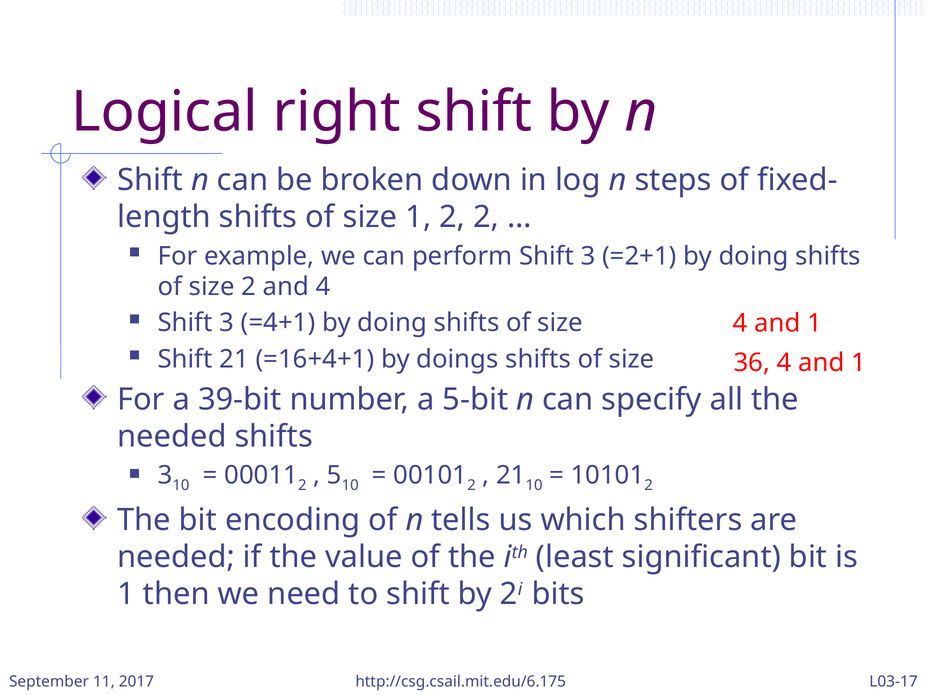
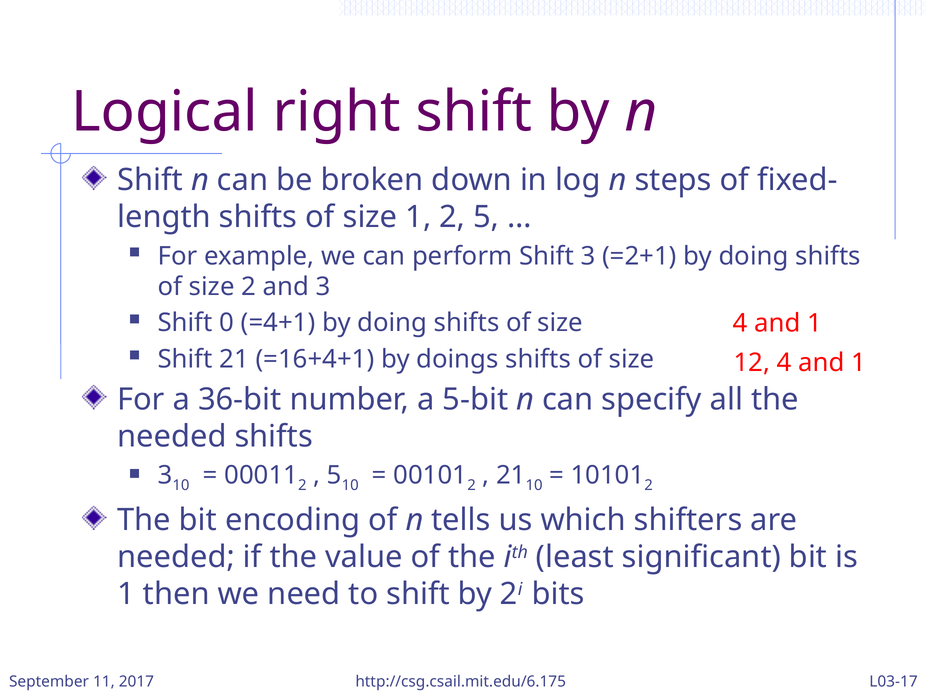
2 2: 2 -> 5
and 4: 4 -> 3
3 at (227, 323): 3 -> 0
36: 36 -> 12
39-bit: 39-bit -> 36-bit
